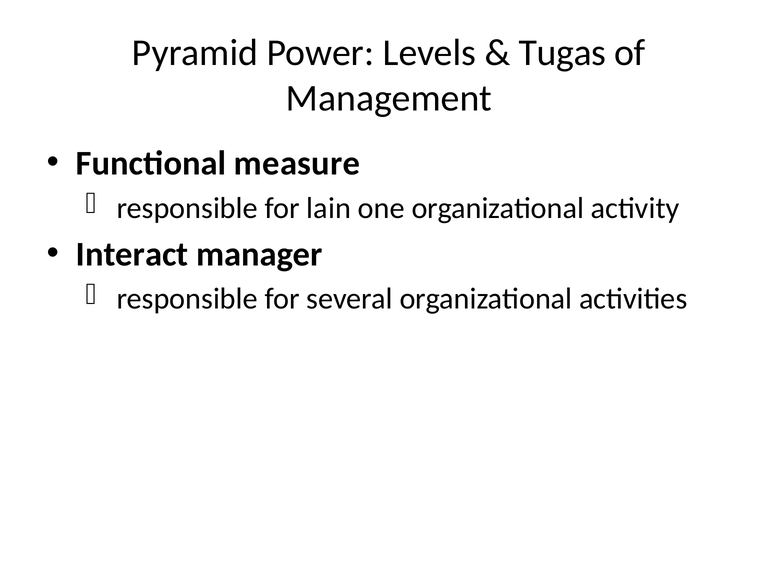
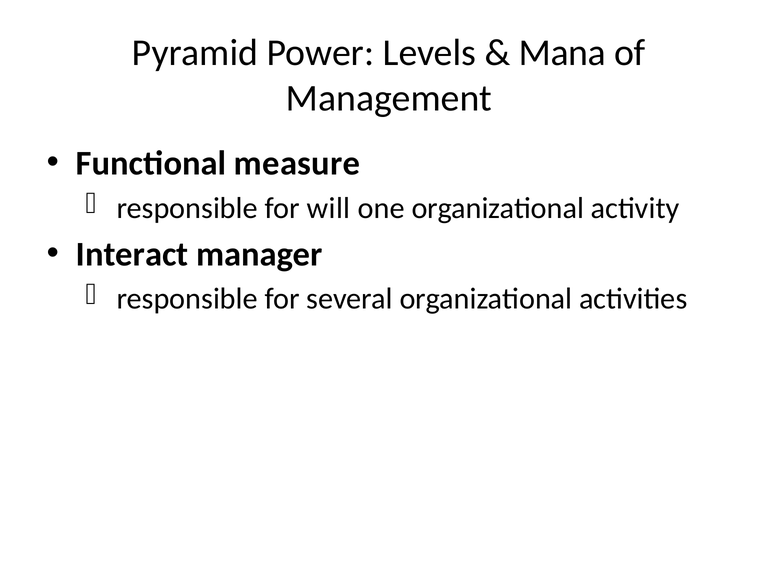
Tugas: Tugas -> Mana
lain: lain -> will
